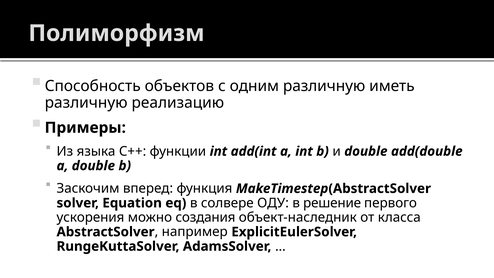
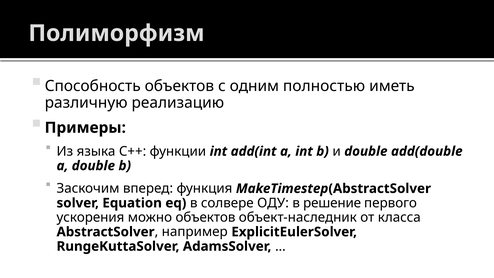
одним различную: различную -> полностью
можно создания: создания -> объектов
